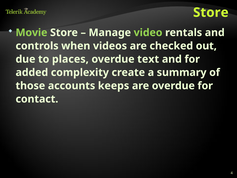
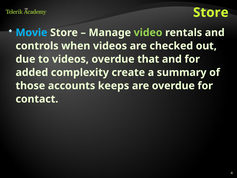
Movie colour: light green -> light blue
to places: places -> videos
text: text -> that
